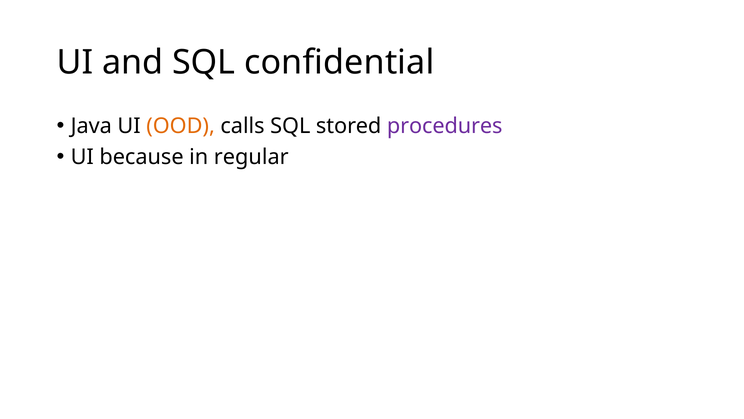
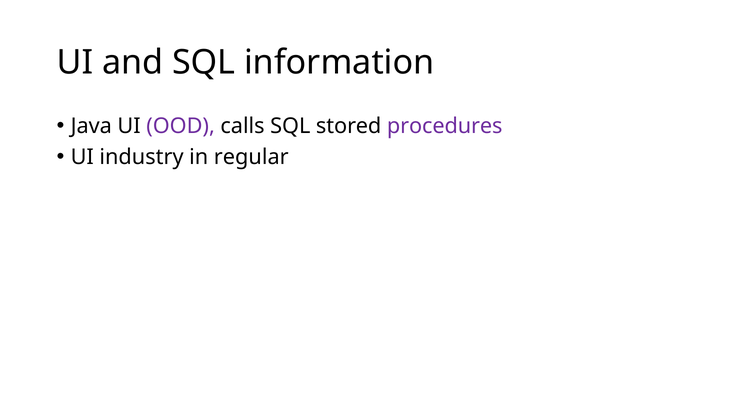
confidential: confidential -> information
OOD colour: orange -> purple
because: because -> industry
